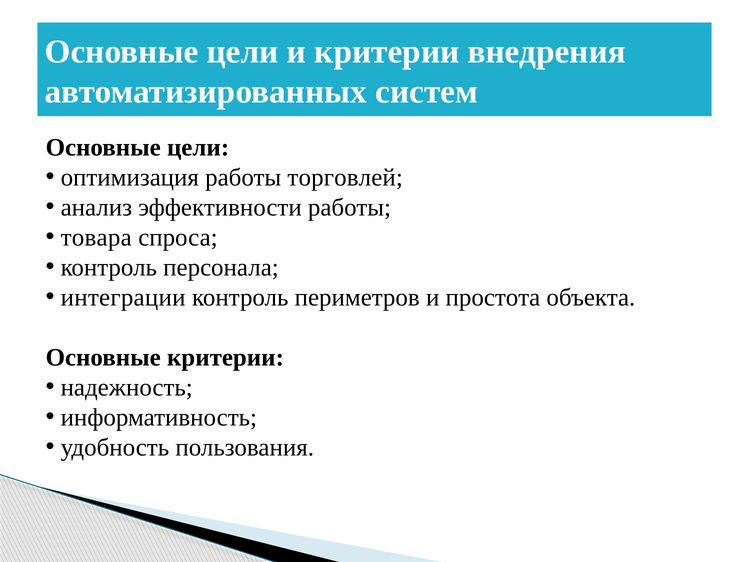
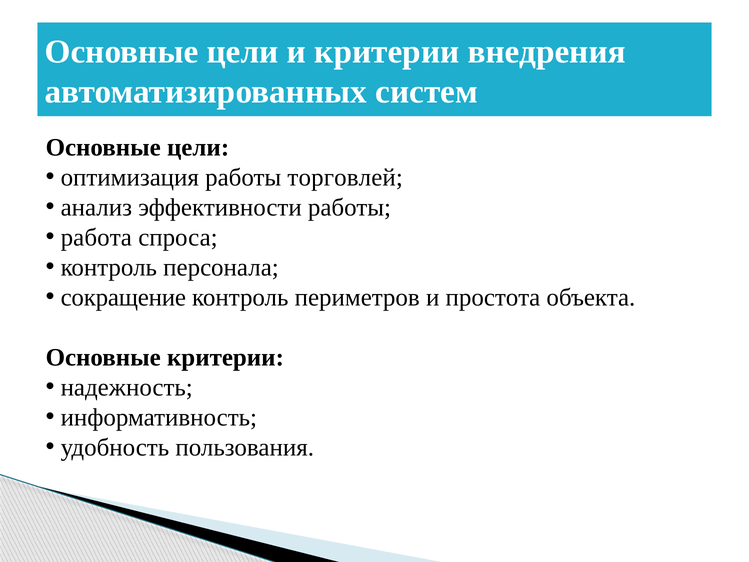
товара: товара -> работа
интеграции: интеграции -> сокращение
